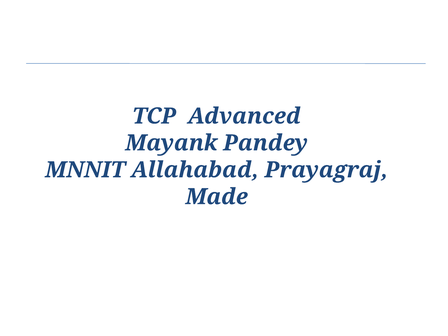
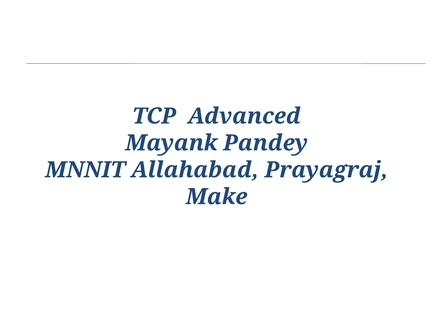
Made: Made -> Make
